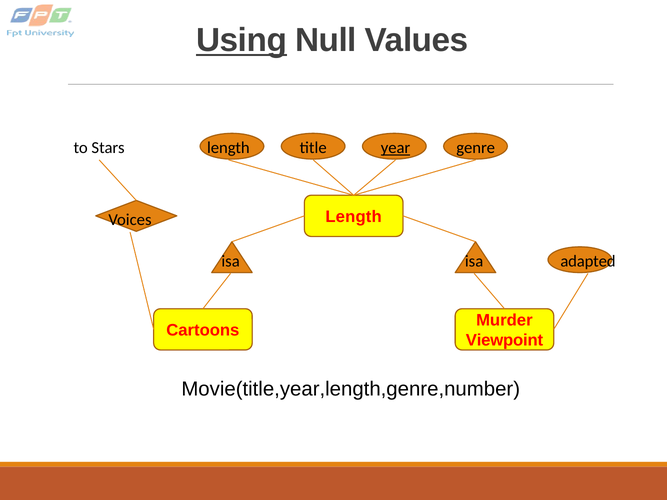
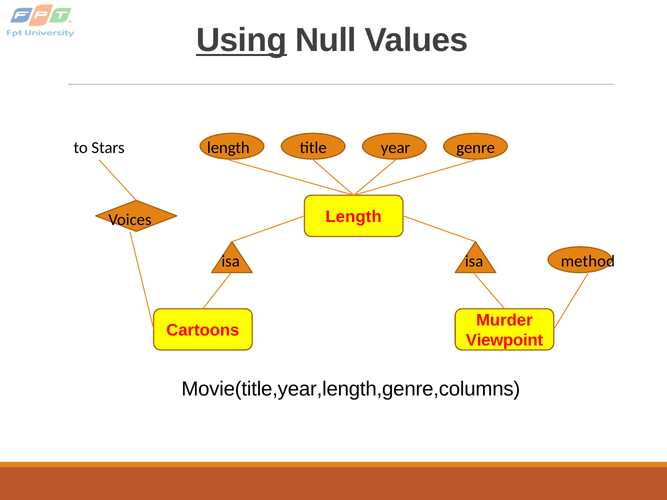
year underline: present -> none
adapted: adapted -> method
Movie(title,year,length,genre,number: Movie(title,year,length,genre,number -> Movie(title,year,length,genre,columns
